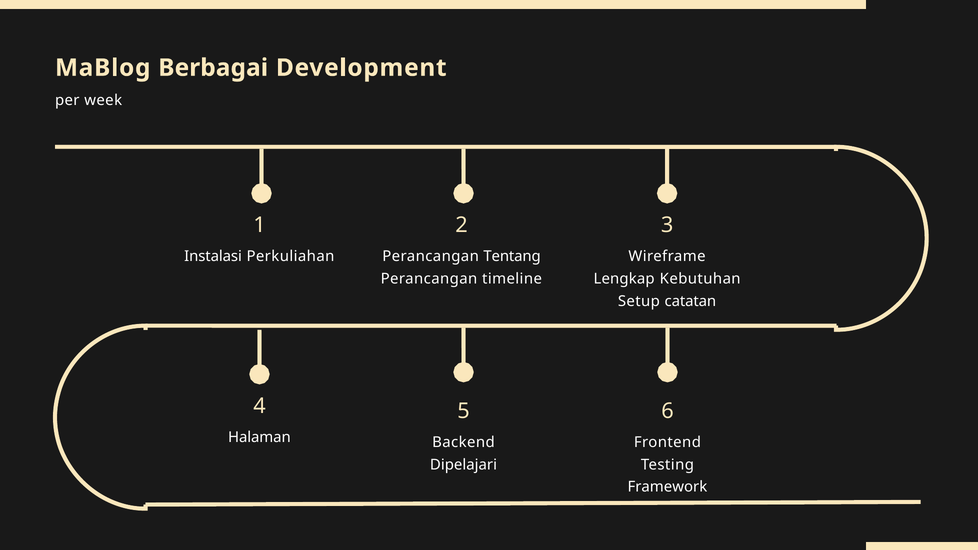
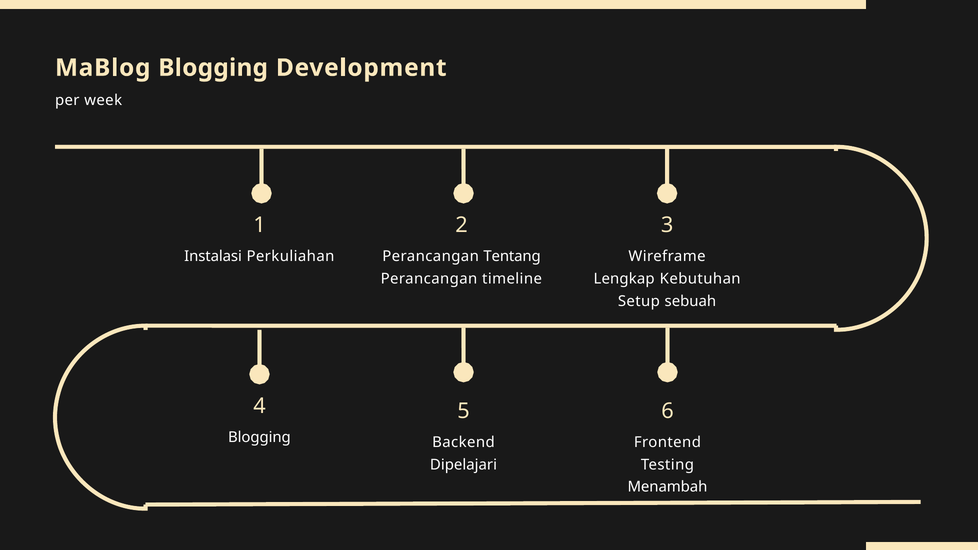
MaBlog Berbagai: Berbagai -> Blogging
catatan: catatan -> sebuah
Halaman at (259, 437): Halaman -> Blogging
Framework: Framework -> Menambah
